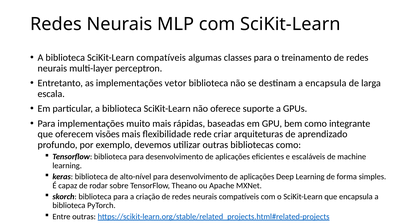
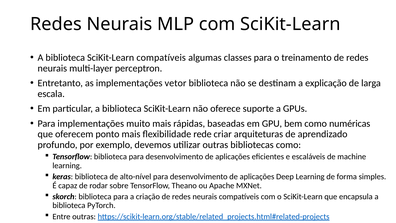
a encapsula: encapsula -> explicação
integrante: integrante -> numéricas
visões: visões -> ponto
